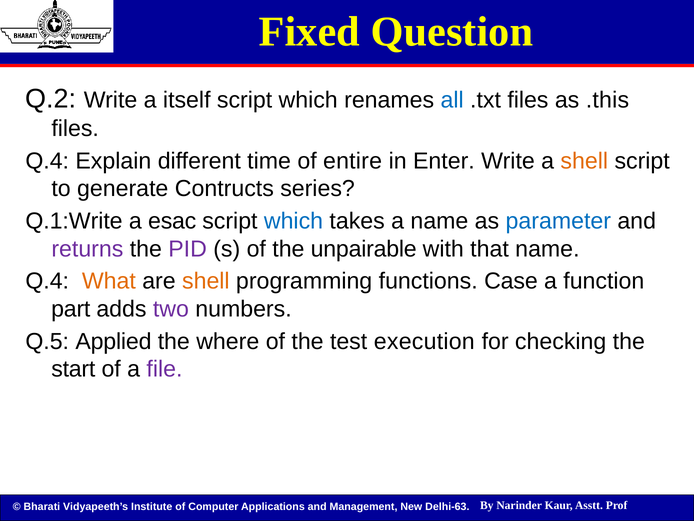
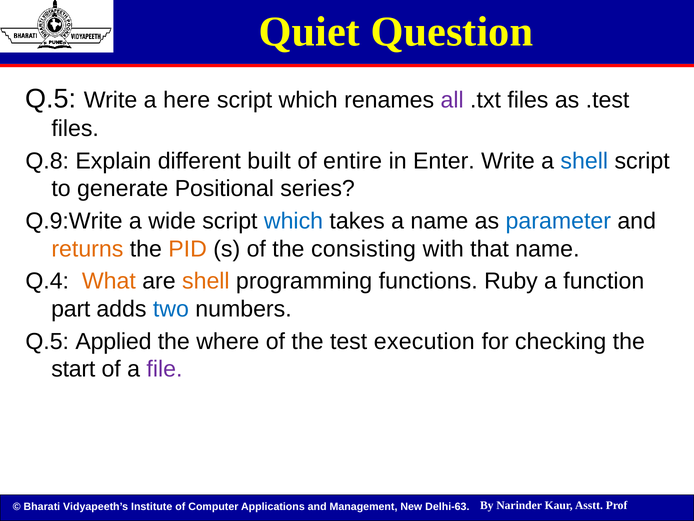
Fixed: Fixed -> Quiet
Q.2 at (51, 99): Q.2 -> Q.5
itself: itself -> here
all colour: blue -> purple
.this: .this -> .test
Q.4 at (47, 161): Q.4 -> Q.8
time: time -> built
shell at (584, 161) colour: orange -> blue
Contructs: Contructs -> Positional
Q.1:Write: Q.1:Write -> Q.9:Write
esac: esac -> wide
returns colour: purple -> orange
PID colour: purple -> orange
unpairable: unpairable -> consisting
Case: Case -> Ruby
two colour: purple -> blue
